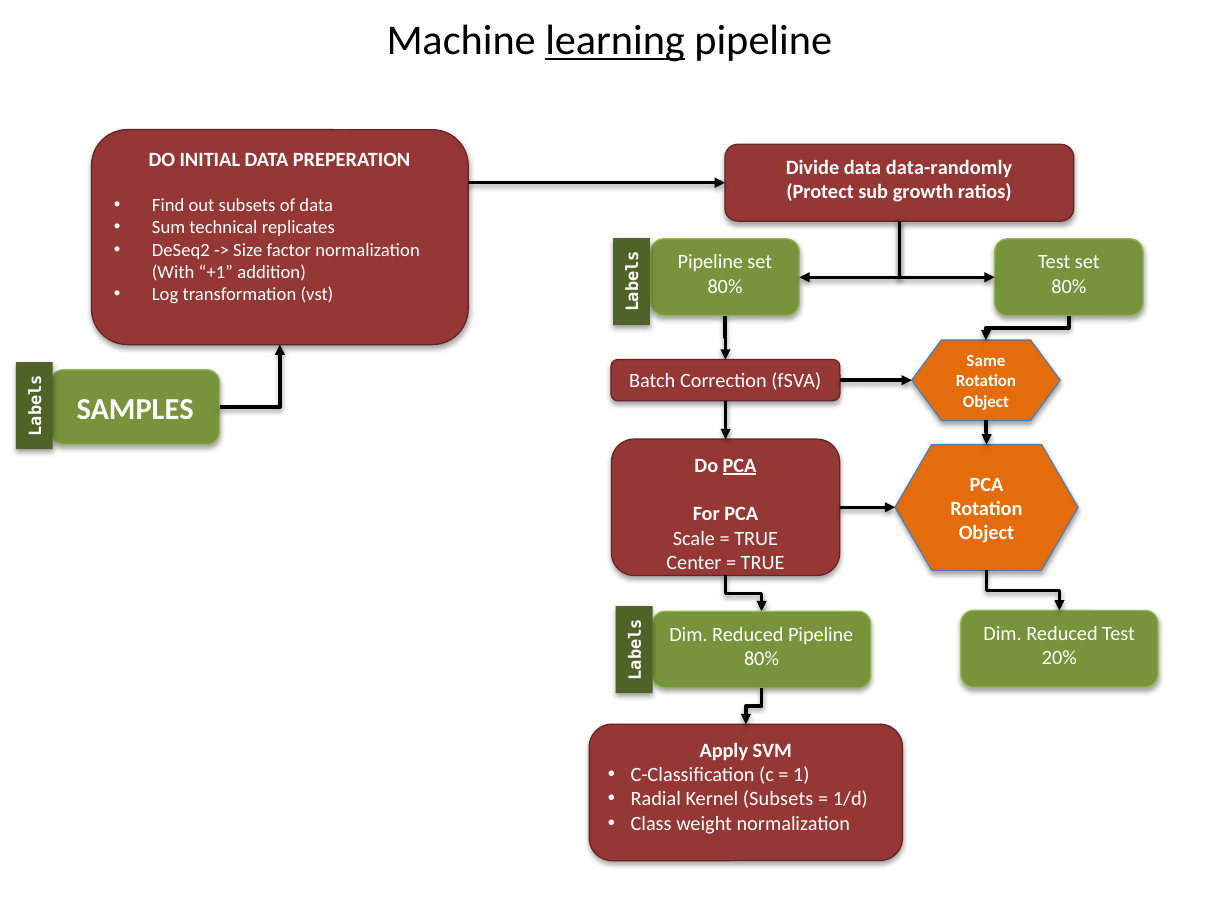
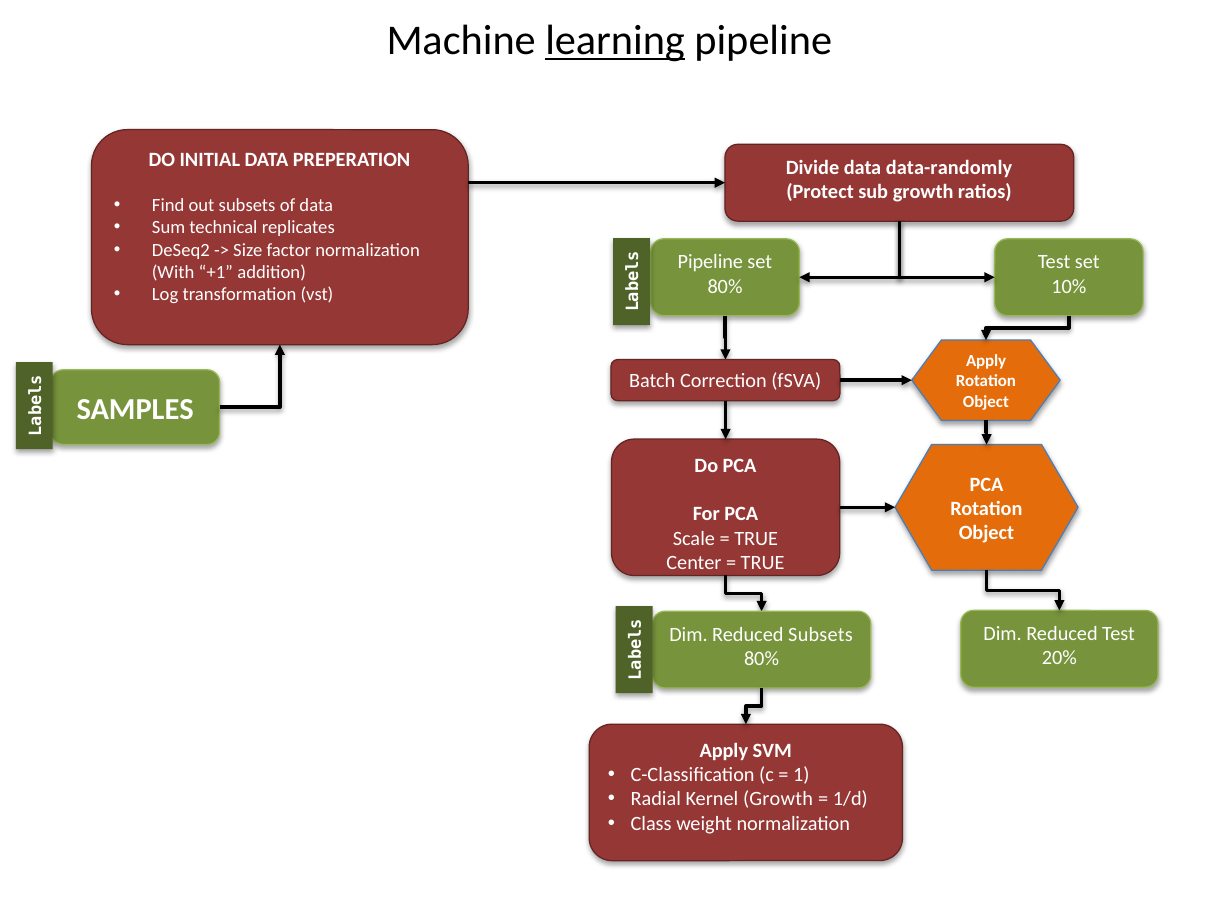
80% at (1069, 287): 80% -> 10%
Same at (986, 361): Same -> Apply
PCA at (740, 465) underline: present -> none
Reduced Pipeline: Pipeline -> Subsets
Kernel Subsets: Subsets -> Growth
